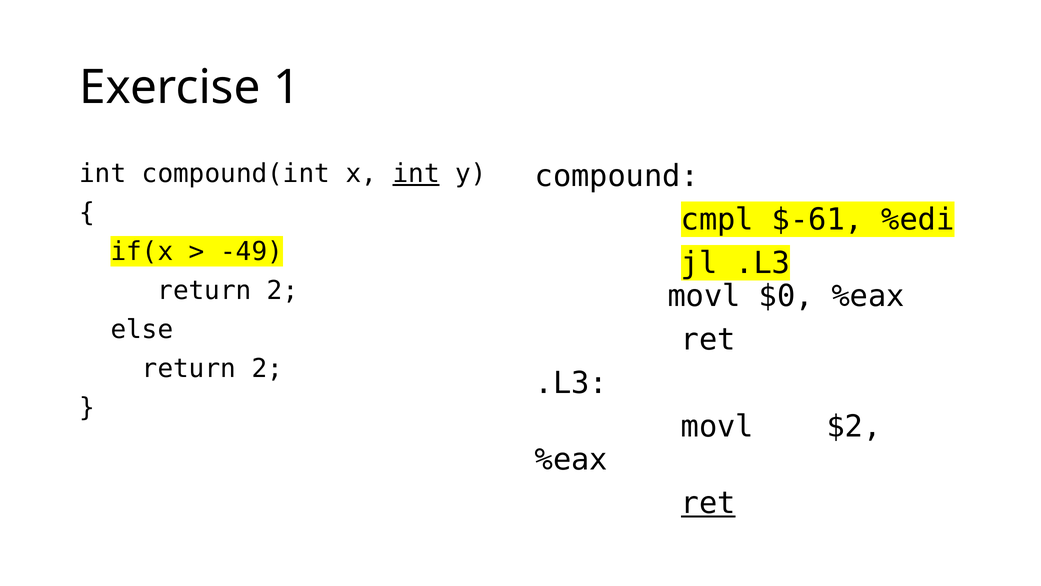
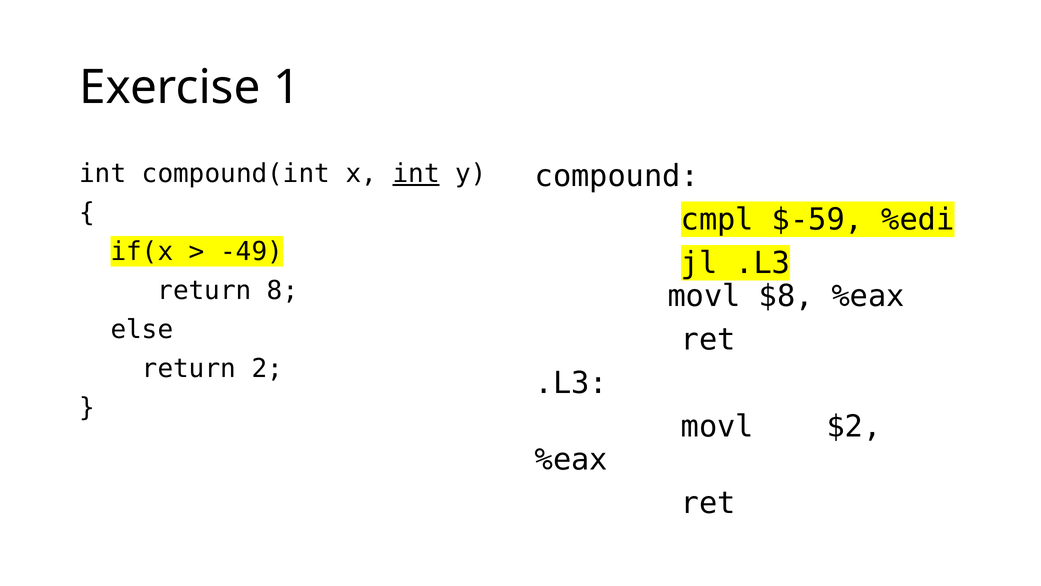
$-61: $-61 -> $-59
2 at (283, 291): 2 -> 8
$0: $0 -> $8
ret at (708, 503) underline: present -> none
